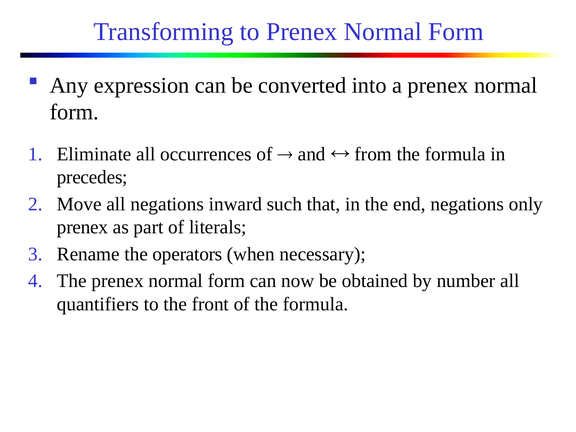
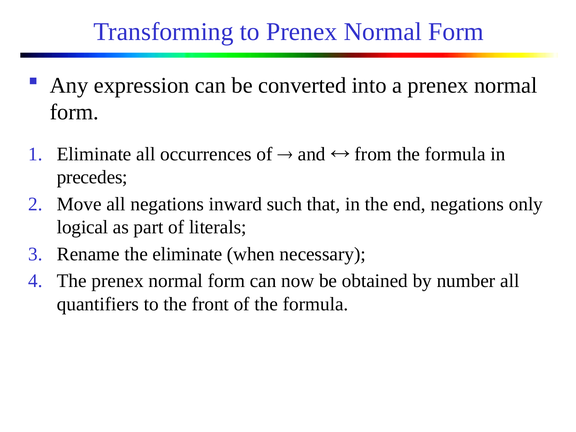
prenex at (83, 227): prenex -> logical
the operators: operators -> eliminate
